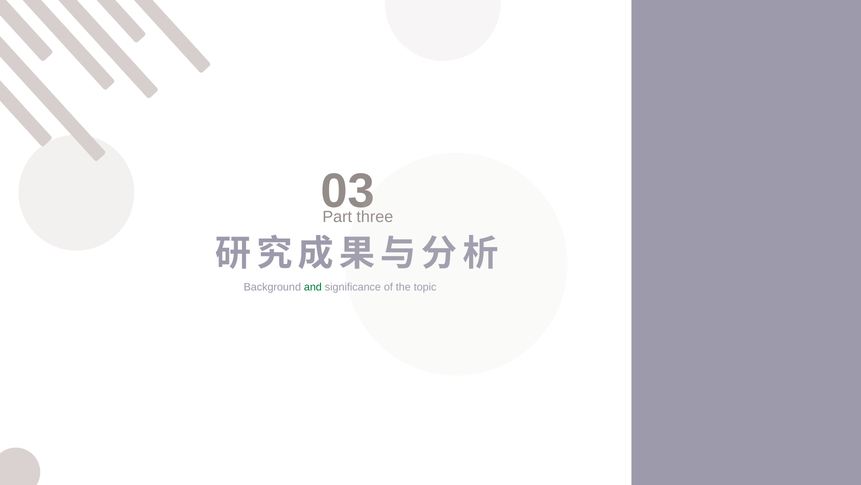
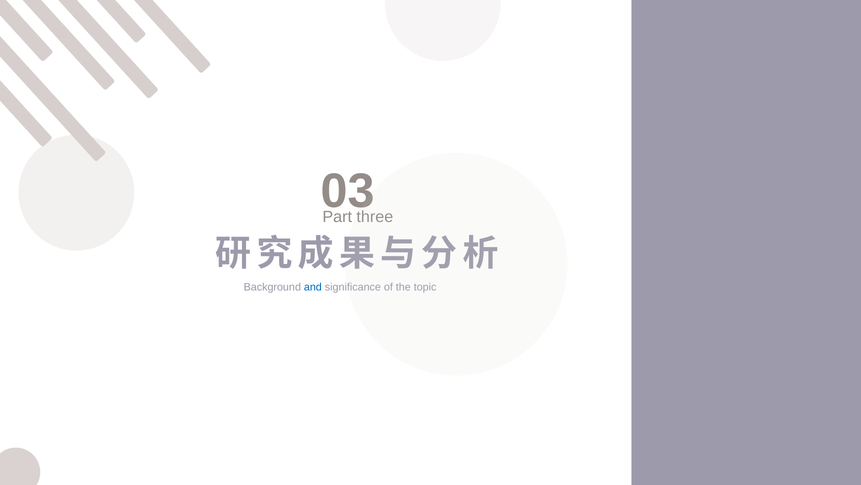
and colour: green -> blue
